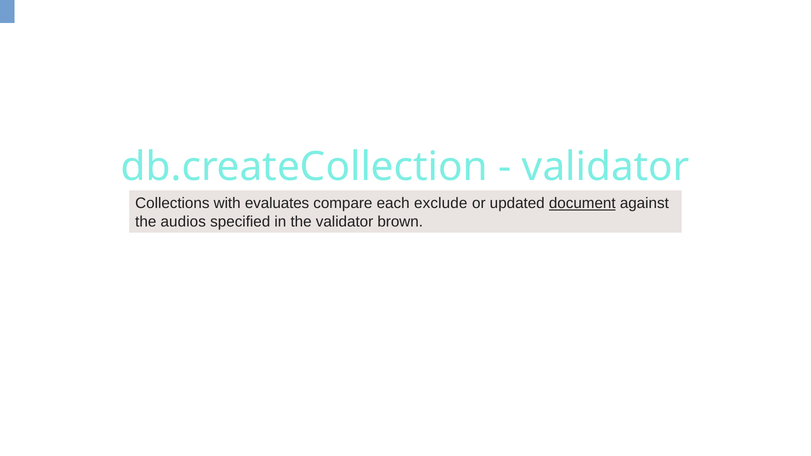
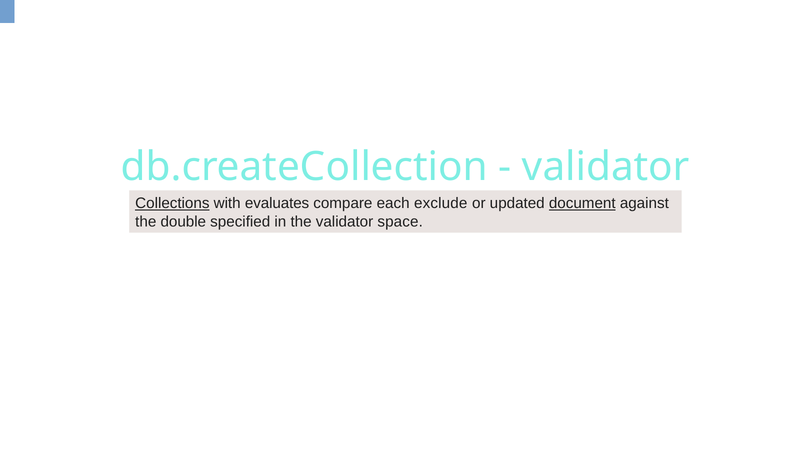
Collections underline: none -> present
audios: audios -> double
brown: brown -> space
